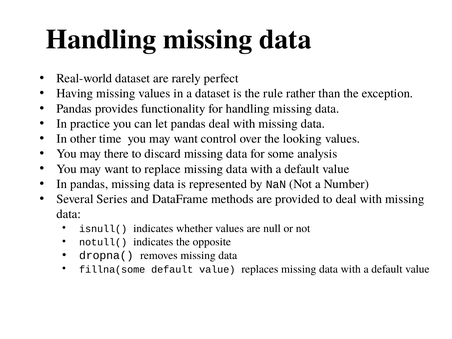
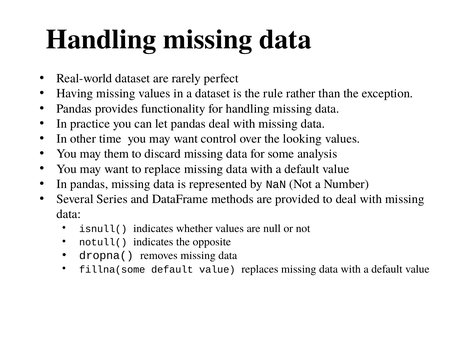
there: there -> them
